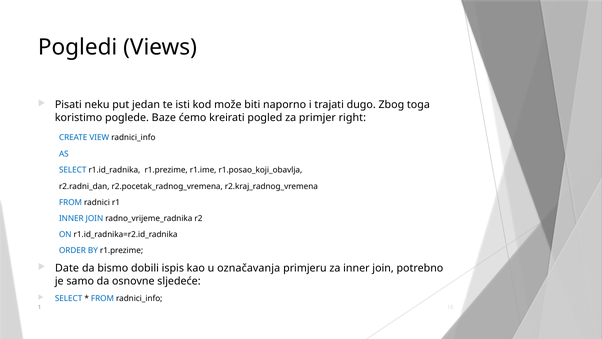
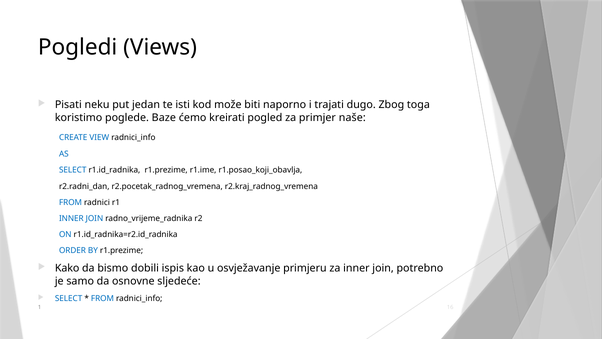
right: right -> naše
Date: Date -> Kako
označavanja: označavanja -> osvježavanje
